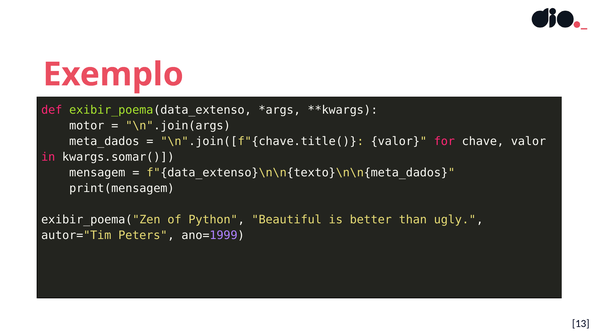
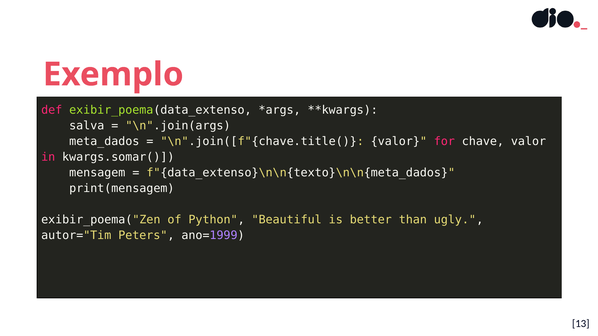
motor: motor -> salva
